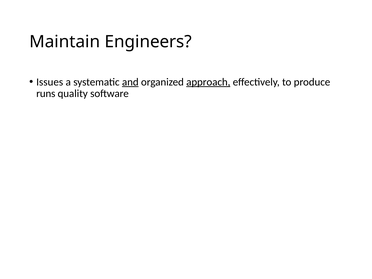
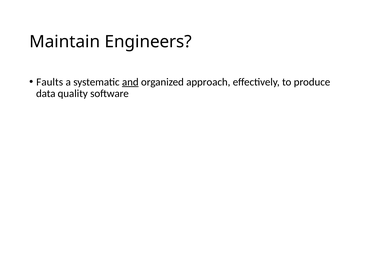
Issues: Issues -> Faults
approach underline: present -> none
runs: runs -> data
